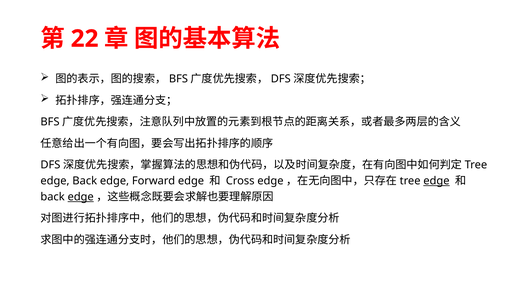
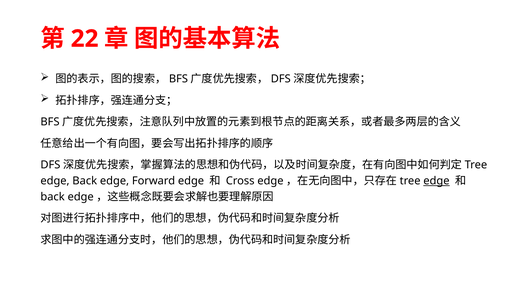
edge at (81, 197) underline: present -> none
